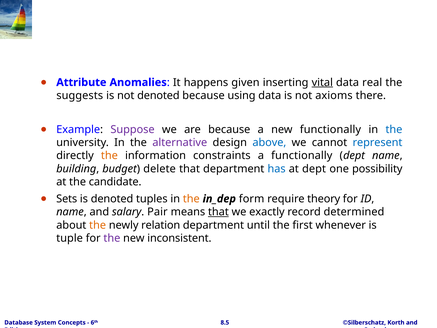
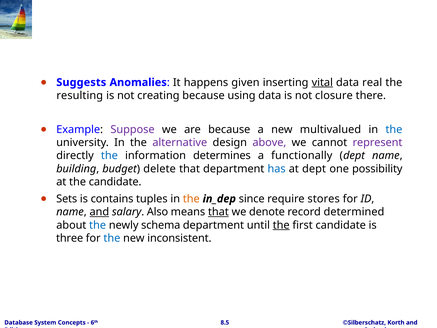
Attribute: Attribute -> Suggests
suggests: suggests -> resulting
not denoted: denoted -> creating
axioms: axioms -> closure
new functionally: functionally -> multivalued
above colour: blue -> purple
represent colour: blue -> purple
the at (109, 156) colour: orange -> blue
constraints: constraints -> determines
is denoted: denoted -> contains
form: form -> since
theory: theory -> stores
and at (99, 212) underline: none -> present
Pair: Pair -> Also
exactly: exactly -> denote
the at (98, 225) colour: orange -> blue
relation: relation -> schema
the at (281, 225) underline: none -> present
first whenever: whenever -> candidate
tuple: tuple -> three
the at (112, 238) colour: purple -> blue
